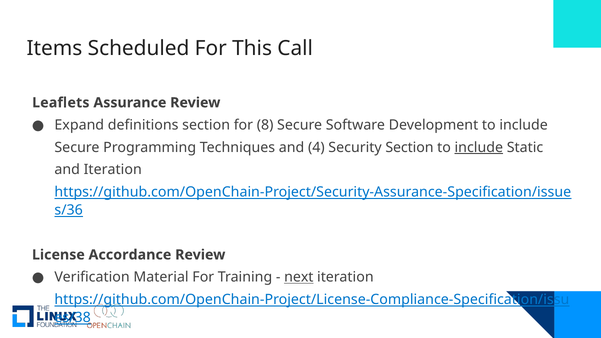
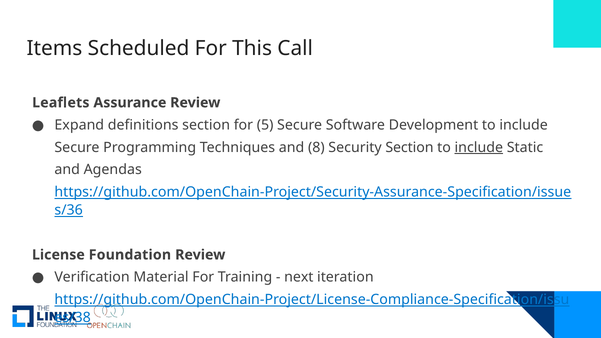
8: 8 -> 5
4: 4 -> 8
and Iteration: Iteration -> Agendas
Accordance: Accordance -> Foundation
next underline: present -> none
